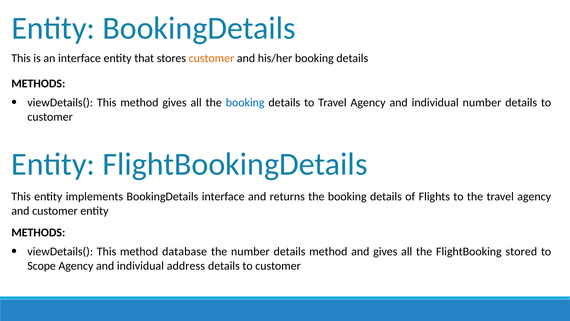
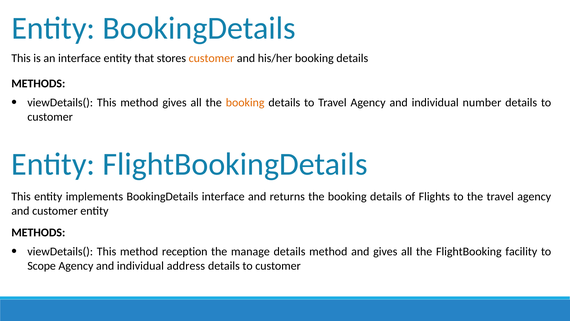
booking at (245, 103) colour: blue -> orange
database: database -> reception
the number: number -> manage
stored: stored -> facility
